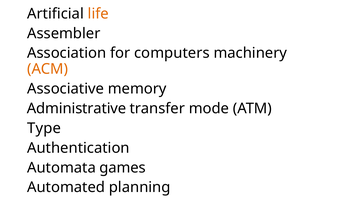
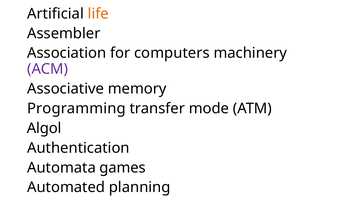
ACM colour: orange -> purple
Administrative at (77, 109): Administrative -> Programming
Type: Type -> Algol
